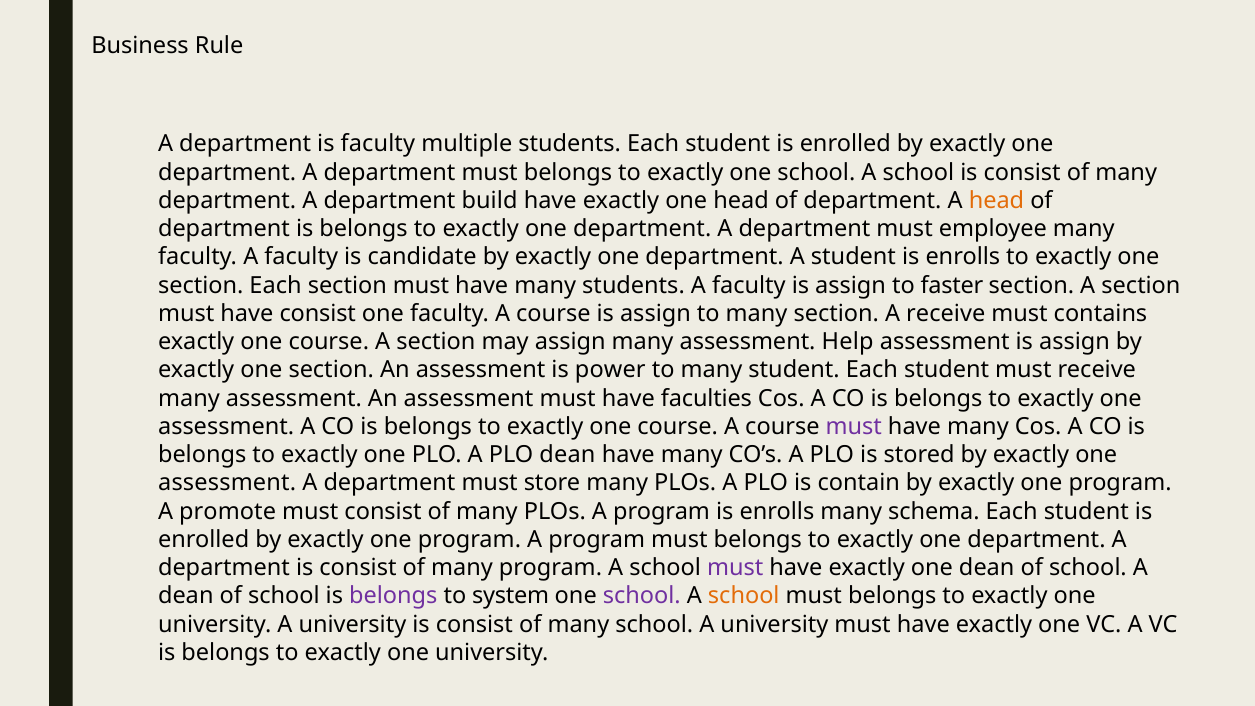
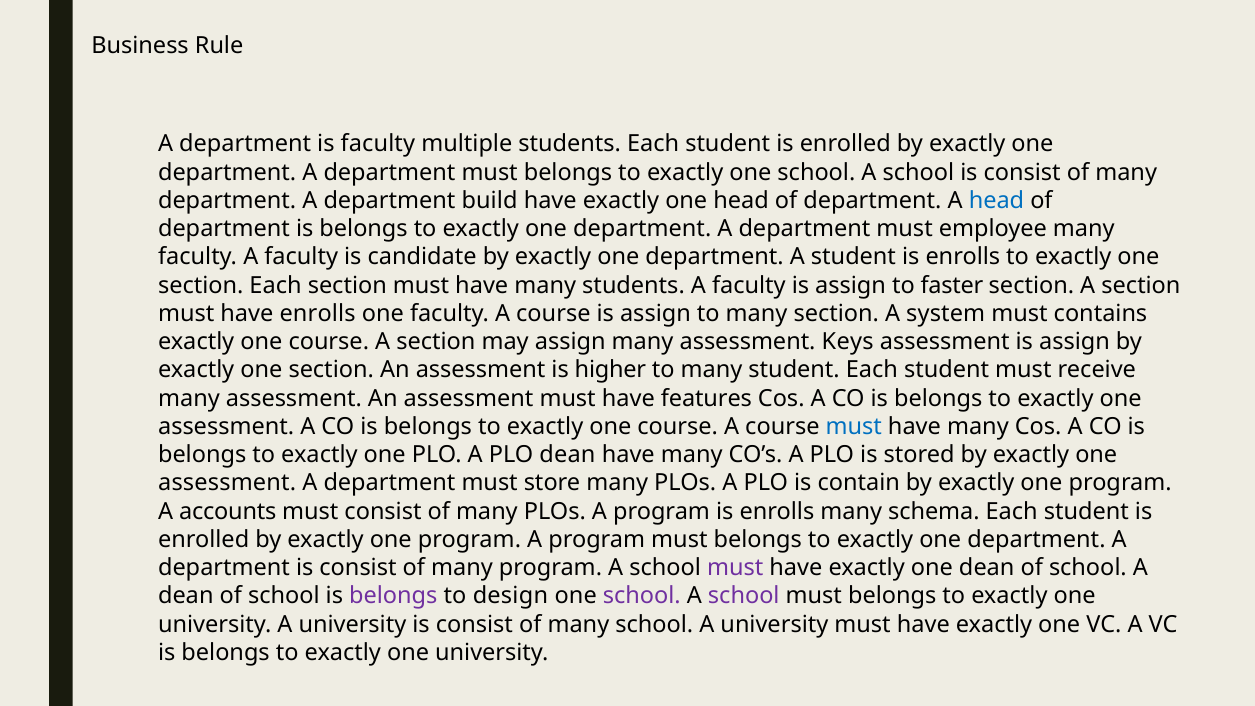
head at (996, 201) colour: orange -> blue
have consist: consist -> enrolls
A receive: receive -> system
Help: Help -> Keys
power: power -> higher
faculties: faculties -> features
must at (854, 427) colour: purple -> blue
promote: promote -> accounts
system: system -> design
school at (744, 596) colour: orange -> purple
